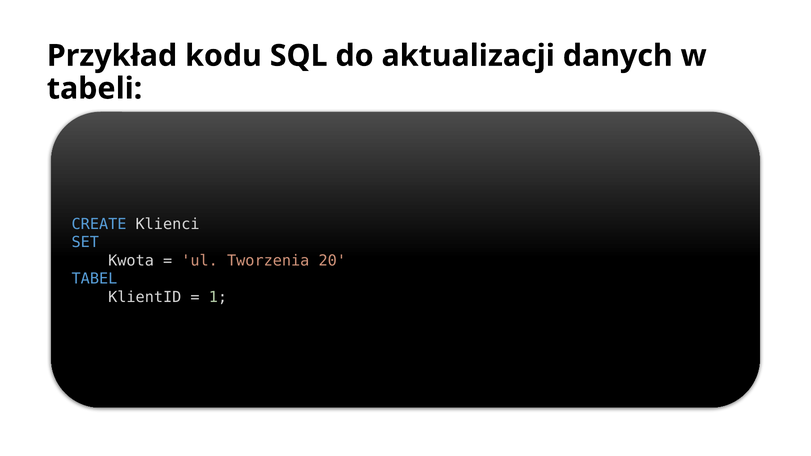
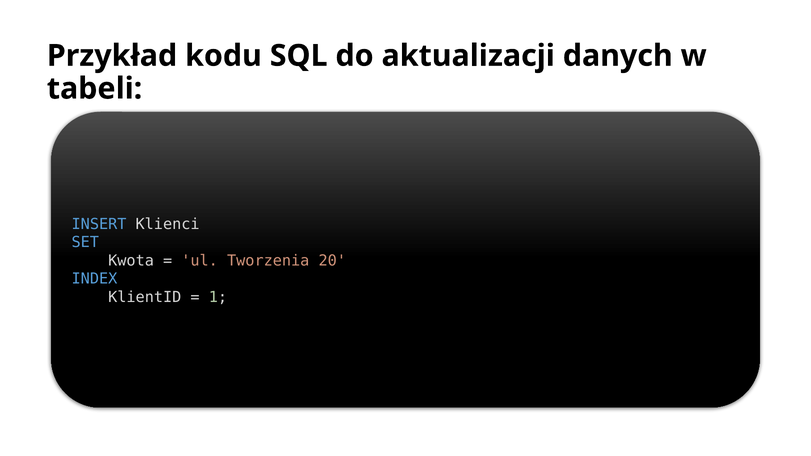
CREATE: CREATE -> INSERT
TABEL: TABEL -> INDEX
